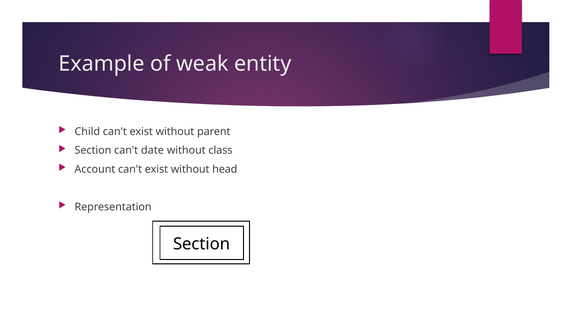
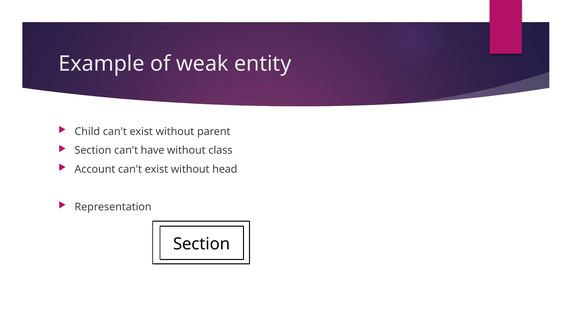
date: date -> have
